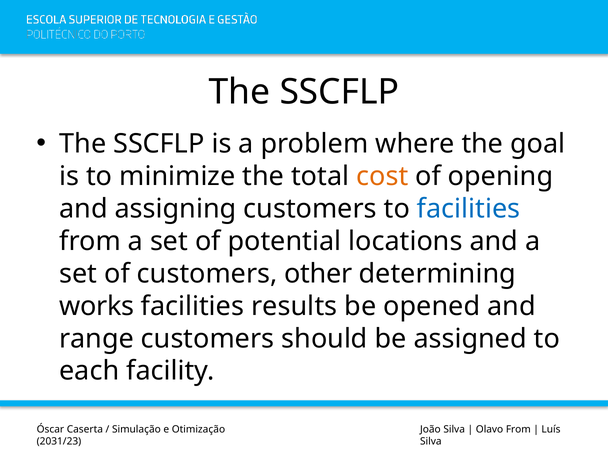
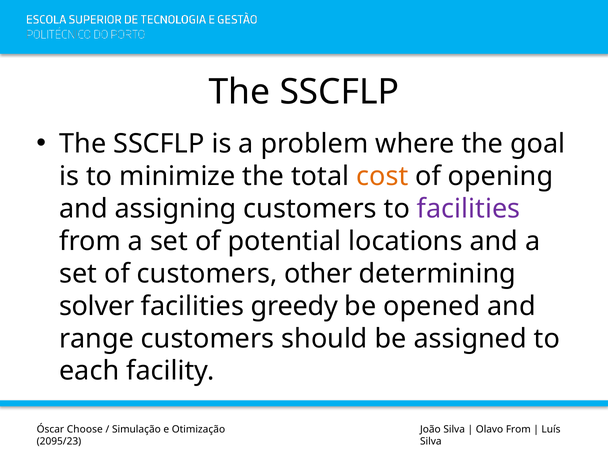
facilities at (469, 209) colour: blue -> purple
works: works -> solver
results: results -> greedy
Caserta: Caserta -> Choose
2031/23: 2031/23 -> 2095/23
